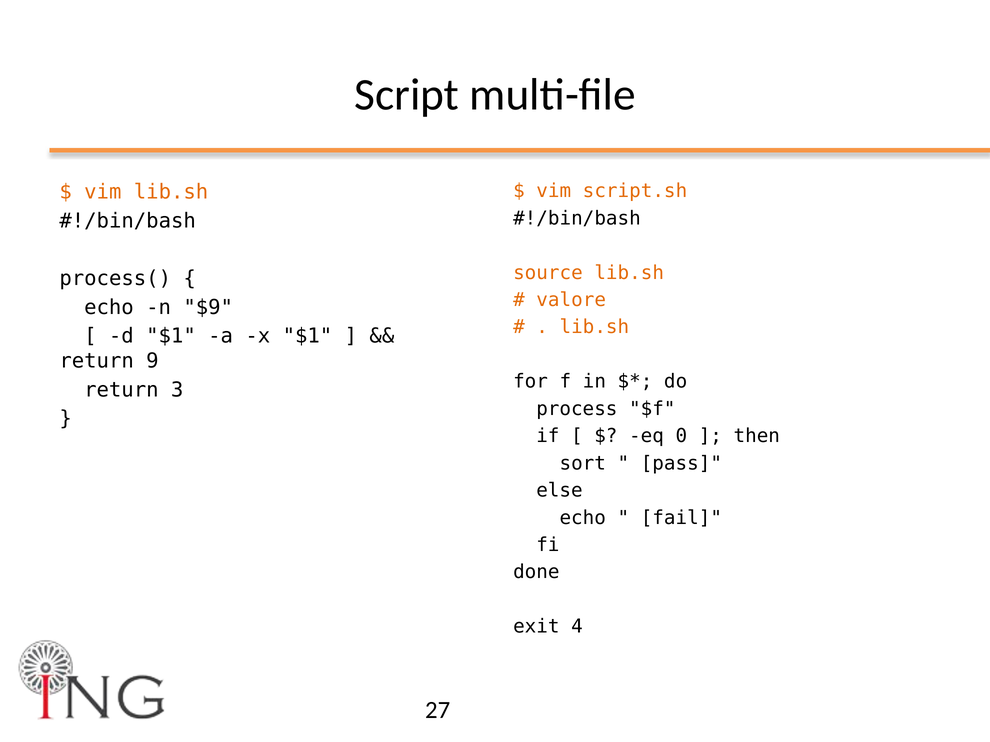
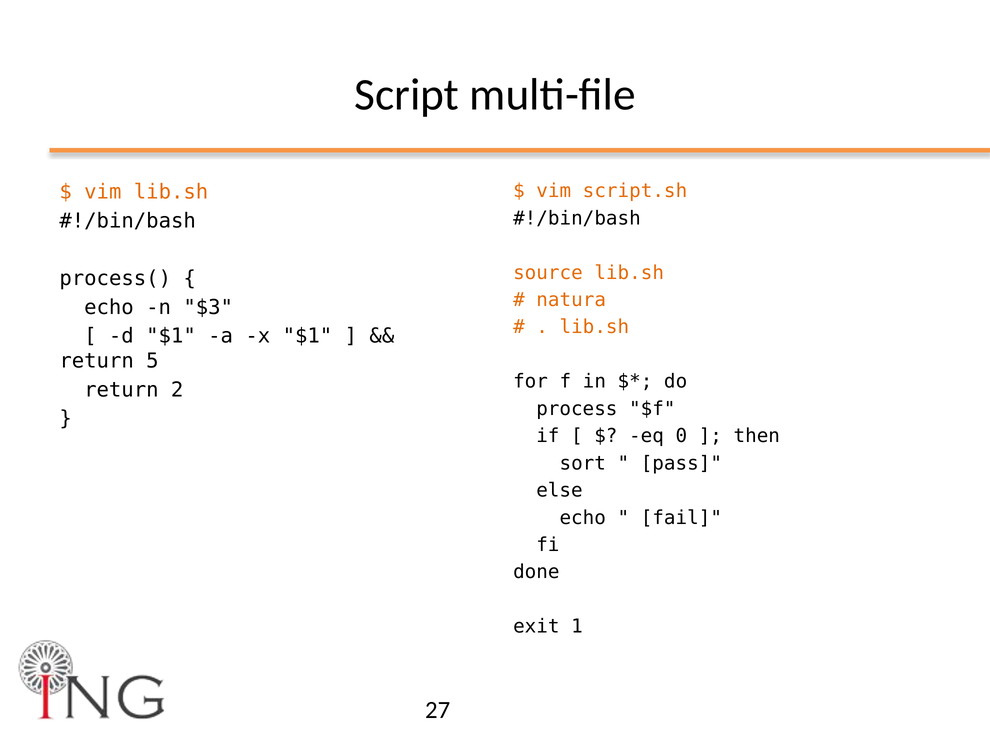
valore: valore -> natura
$9: $9 -> $3
9: 9 -> 5
3: 3 -> 2
4: 4 -> 1
